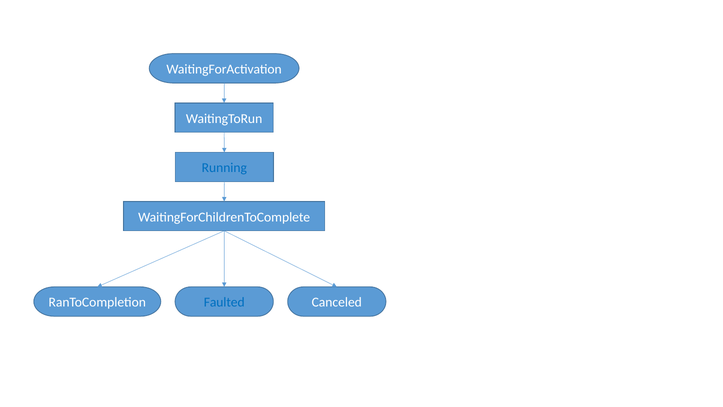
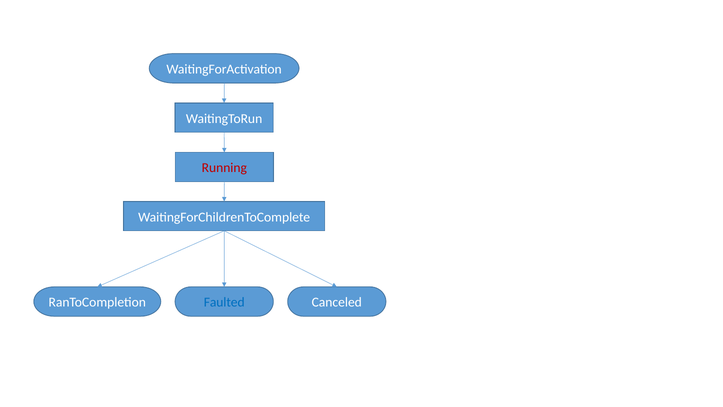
Running colour: blue -> red
